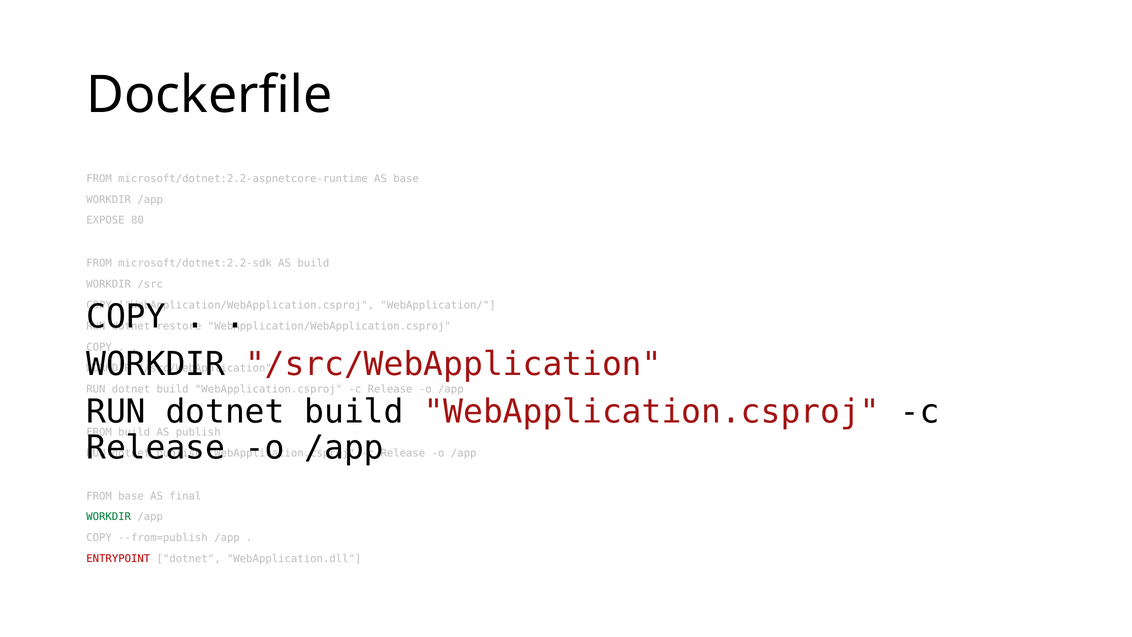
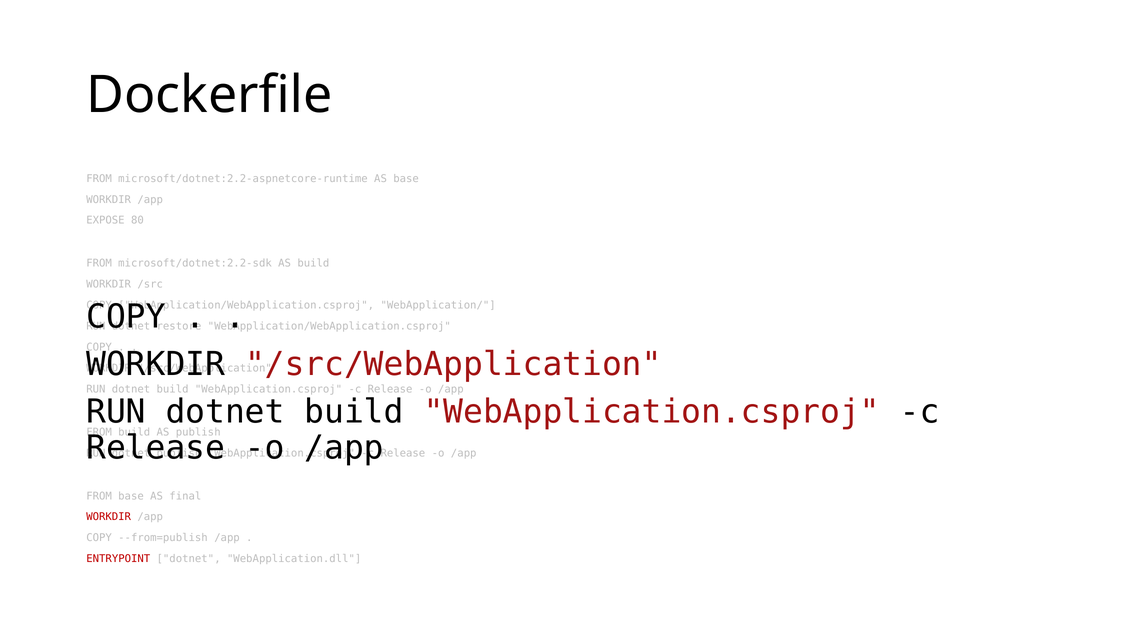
WORKDIR at (109, 517) colour: green -> red
